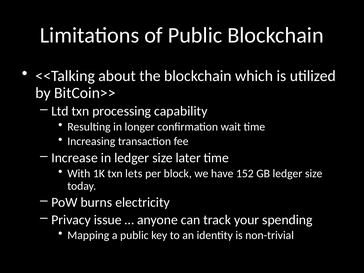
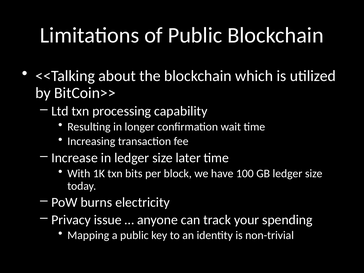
lets: lets -> bits
152: 152 -> 100
